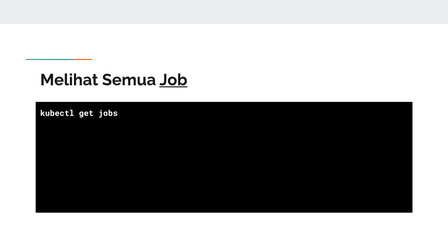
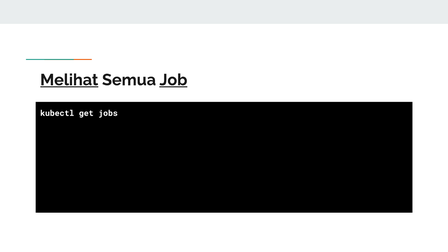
Melihat underline: none -> present
